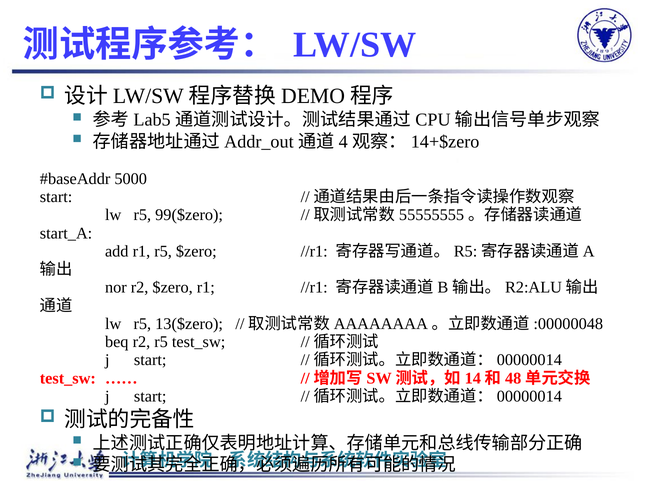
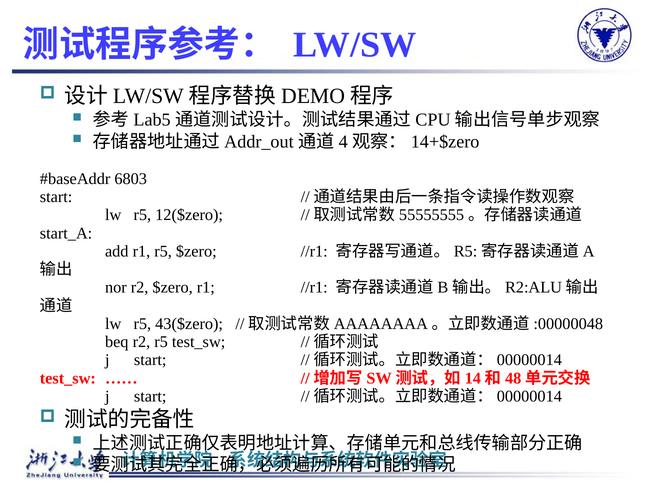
5000: 5000 -> 6803
99($zero: 99($zero -> 12($zero
13($zero: 13($zero -> 43($zero
